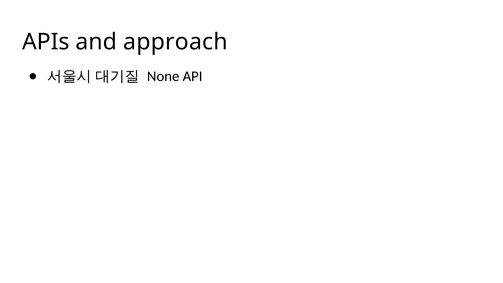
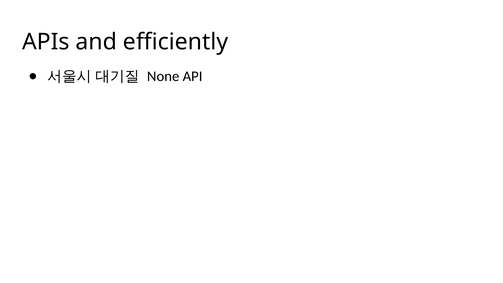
approach: approach -> efficiently
